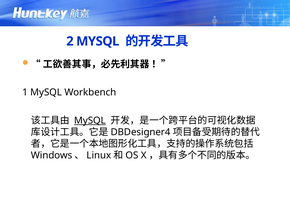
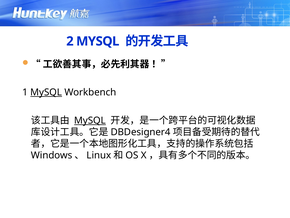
MySQL at (46, 92) underline: none -> present
